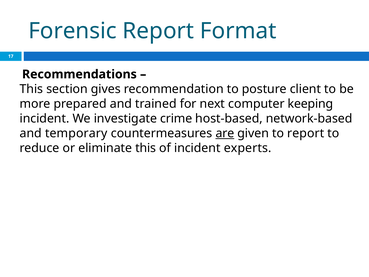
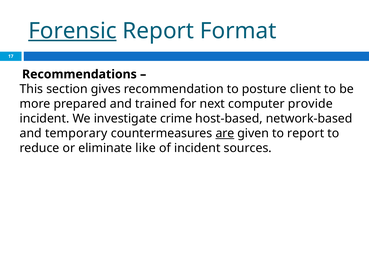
Forensic underline: none -> present
keeping: keeping -> provide
eliminate this: this -> like
experts: experts -> sources
